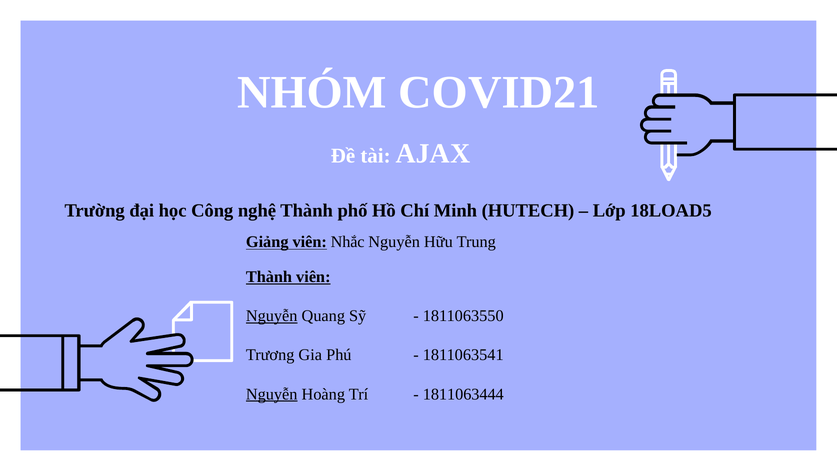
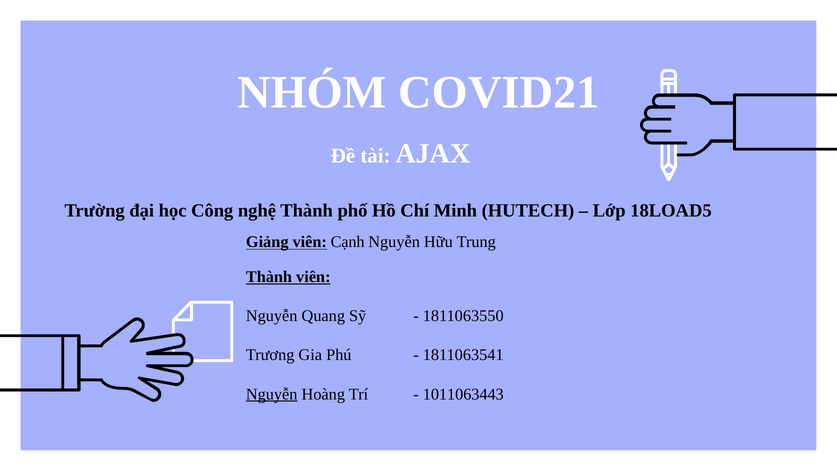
Nhắc: Nhắc -> Cạnh
Nguyễn at (272, 316) underline: present -> none
1811063444: 1811063444 -> 1011063443
